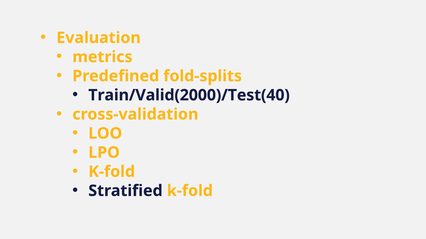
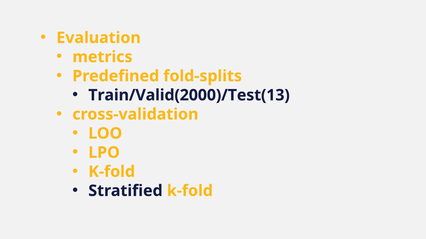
Train/Valid(2000)/Test(40: Train/Valid(2000)/Test(40 -> Train/Valid(2000)/Test(13
